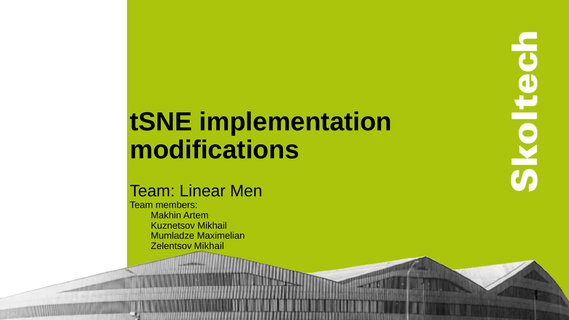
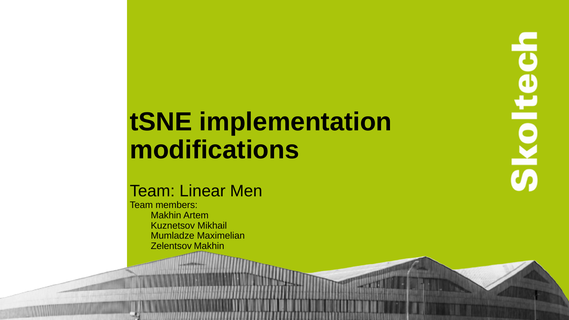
Zelentsov Mikhail: Mikhail -> Makhin
